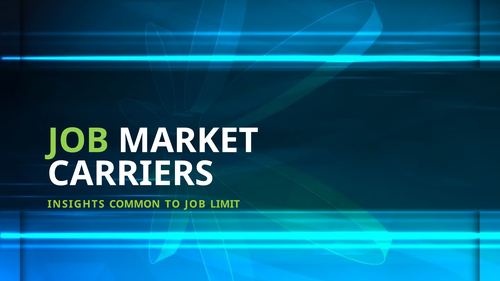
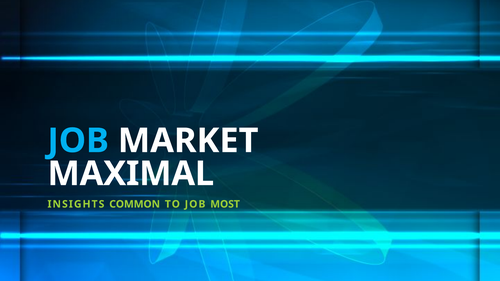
JOB at (78, 141) colour: light green -> light blue
CARRIERS: CARRIERS -> MAXIMAL
LIMIT: LIMIT -> MOST
